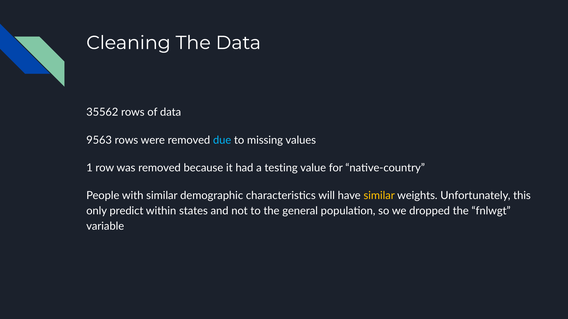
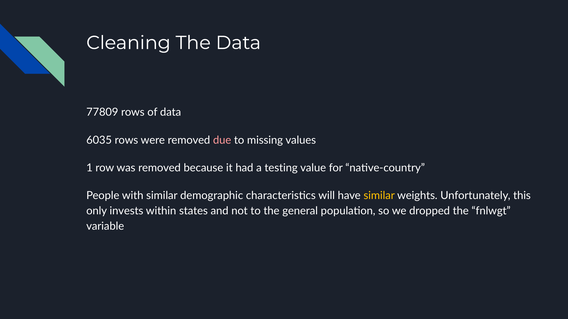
35562: 35562 -> 77809
9563: 9563 -> 6035
due colour: light blue -> pink
predict: predict -> invests
